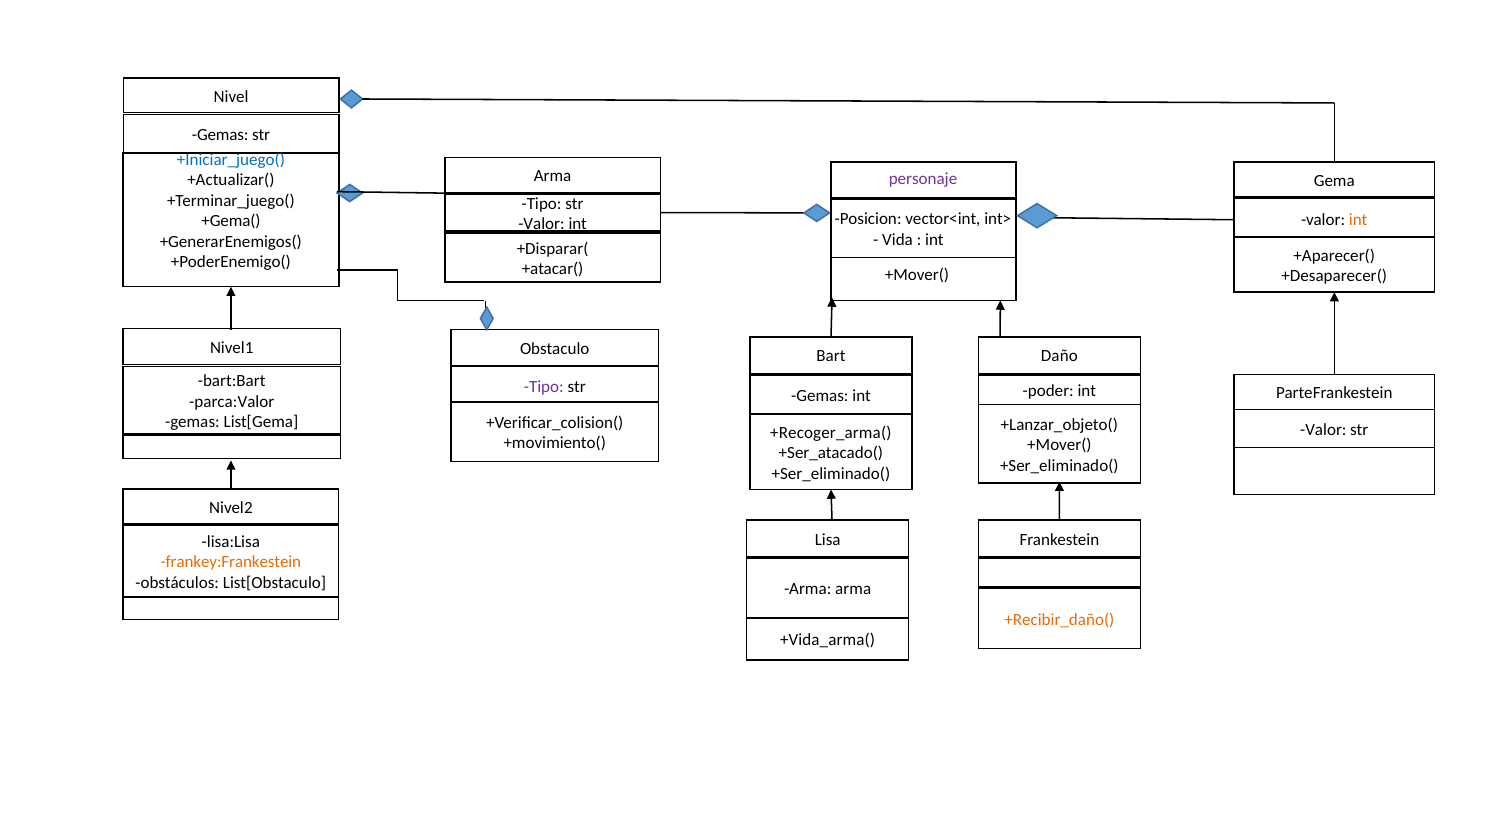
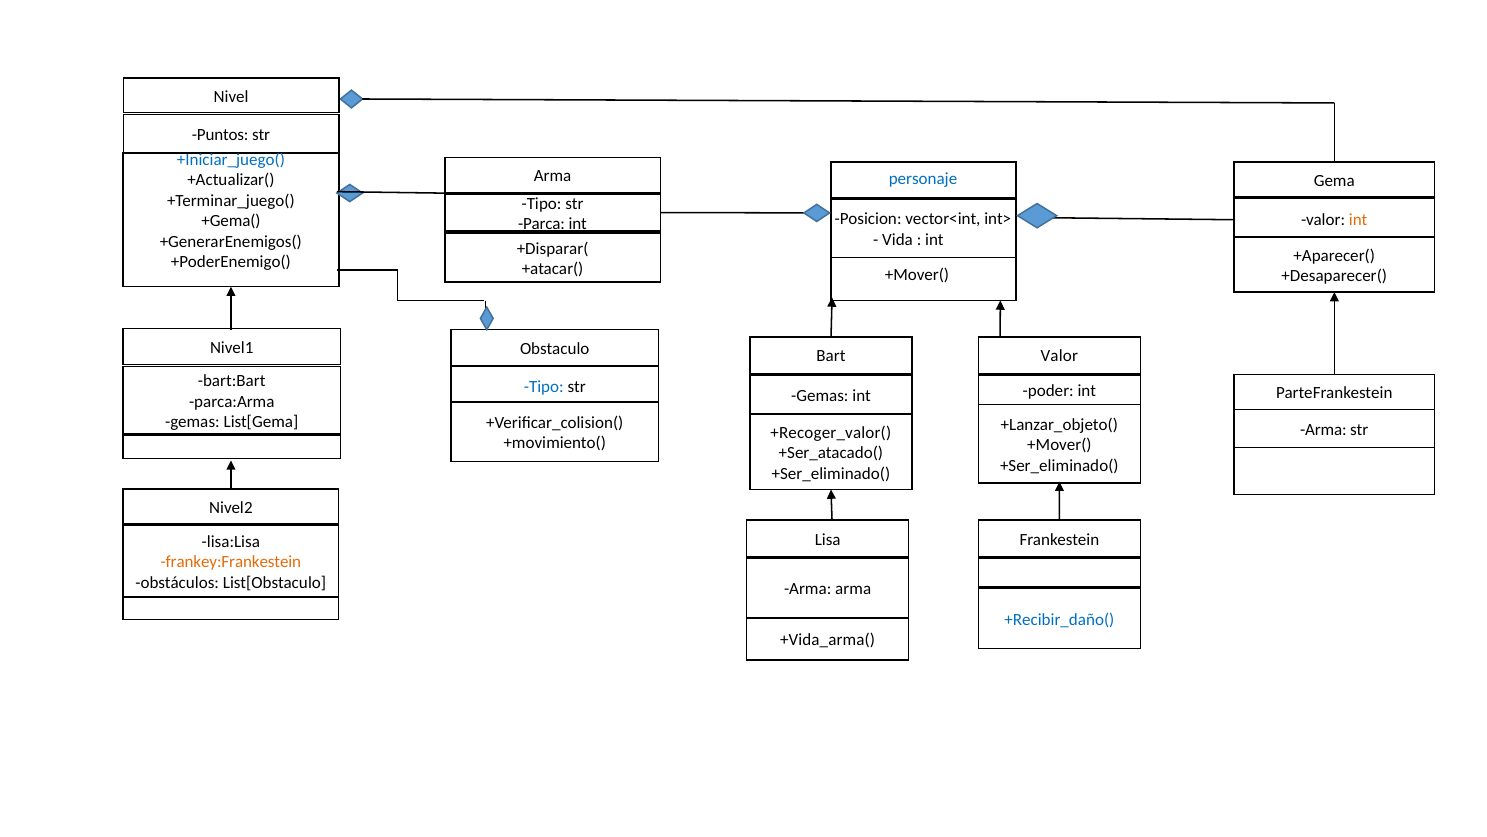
Gemas at (220, 135): Gemas -> Puntos
personaje colour: purple -> blue
Valor at (541, 224): Valor -> Parca
Daño at (1059, 356): Daño -> Valor
Tipo at (544, 387) colour: purple -> blue
parca:Valor: parca:Valor -> parca:Arma
Valor at (1323, 430): Valor -> Arma
+Recoger_arma(: +Recoger_arma( -> +Recoger_valor(
+Recibir_daño( colour: orange -> blue
